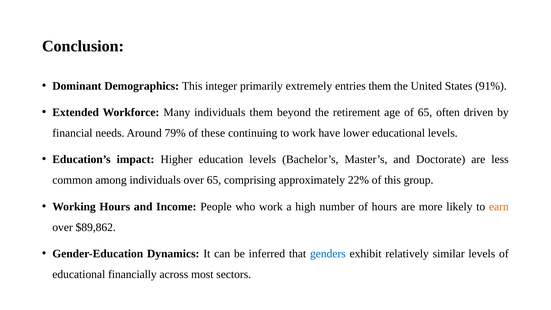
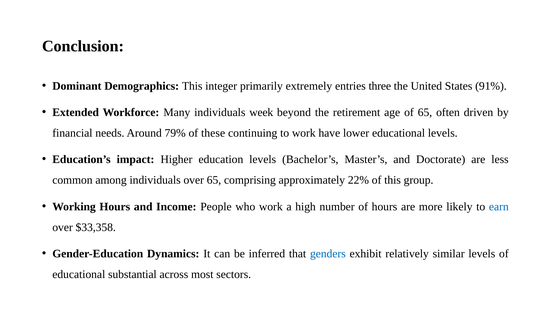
entries them: them -> three
individuals them: them -> week
earn colour: orange -> blue
$89,862: $89,862 -> $33,358
financially: financially -> substantial
